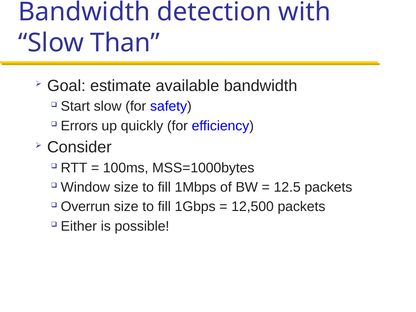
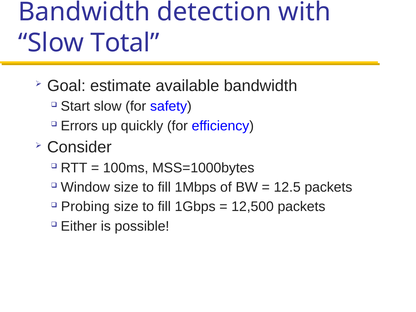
Than: Than -> Total
Overrun: Overrun -> Probing
